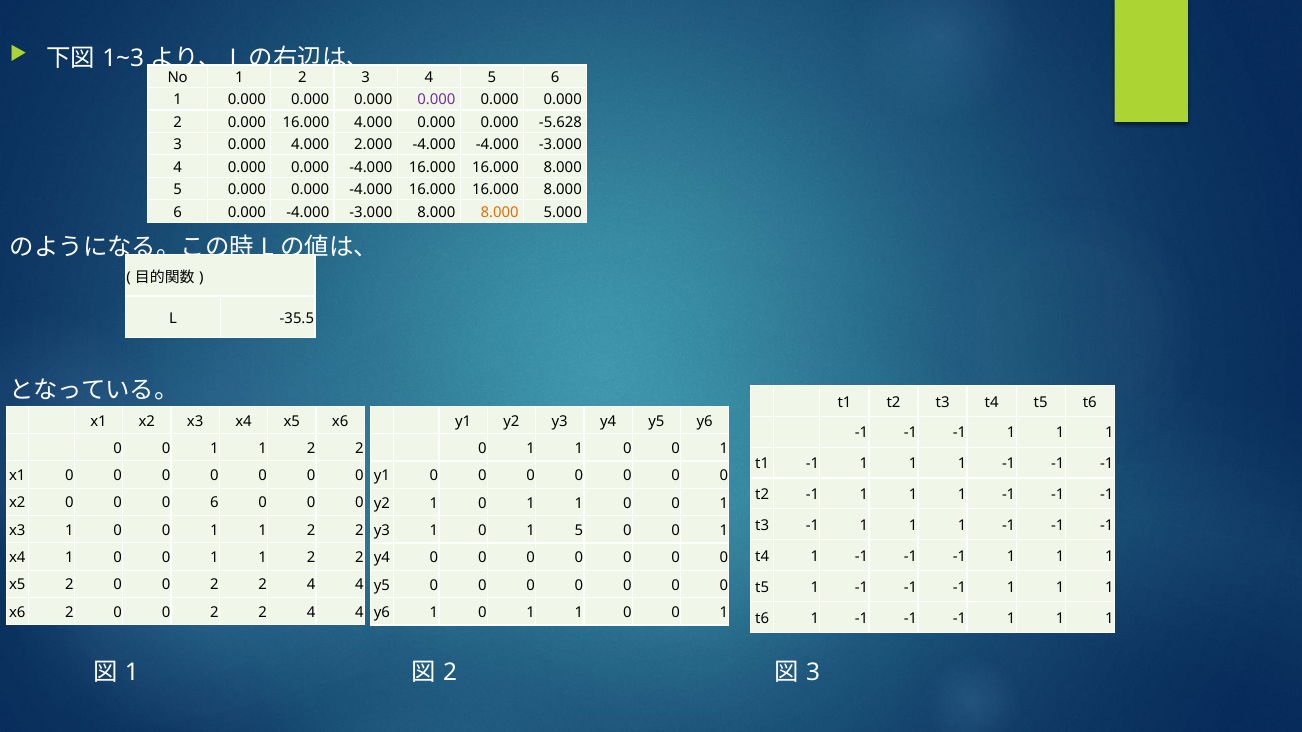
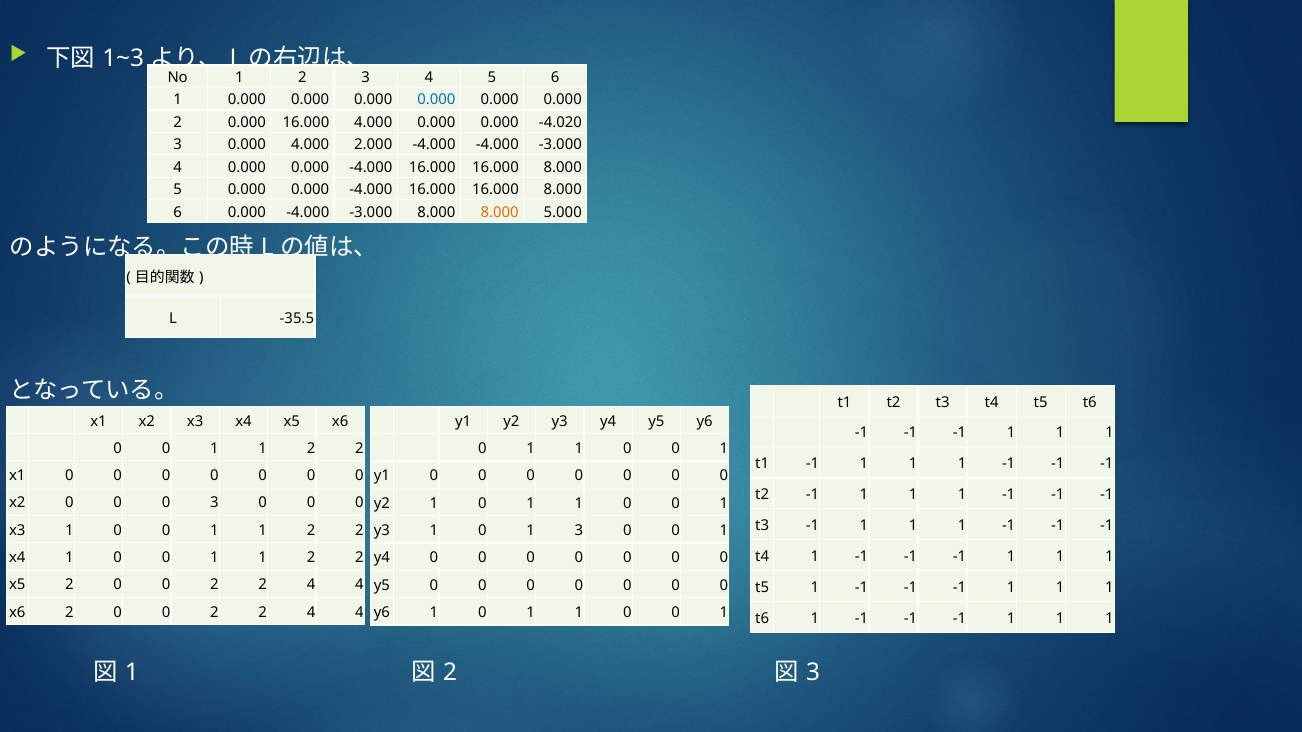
0.000 at (436, 100) colour: purple -> blue
-5.628: -5.628 -> -4.020
0 6: 6 -> 3
1 5: 5 -> 3
